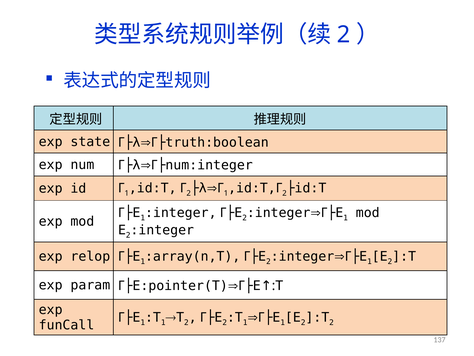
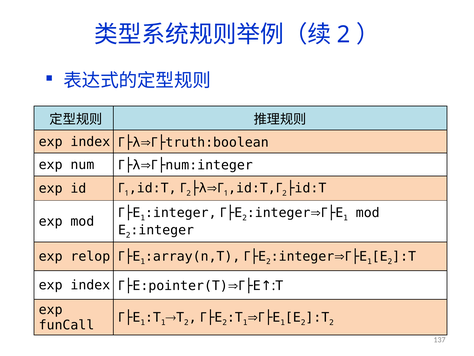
state at (90, 142): state -> index
param at (90, 285): param -> index
